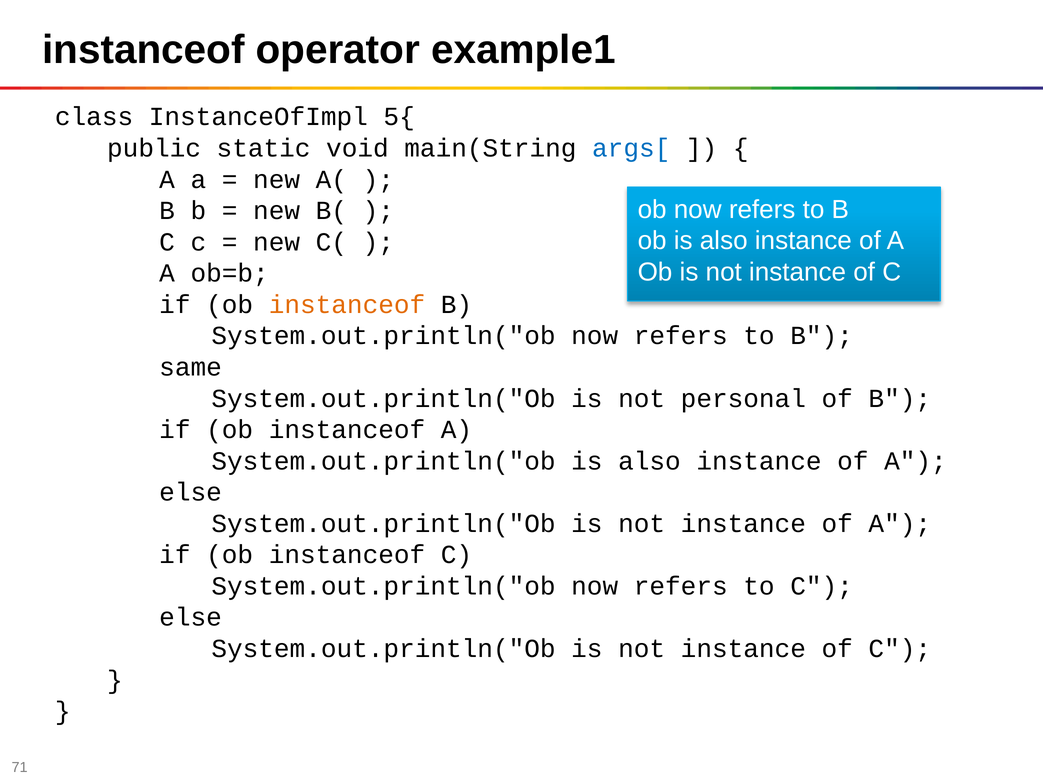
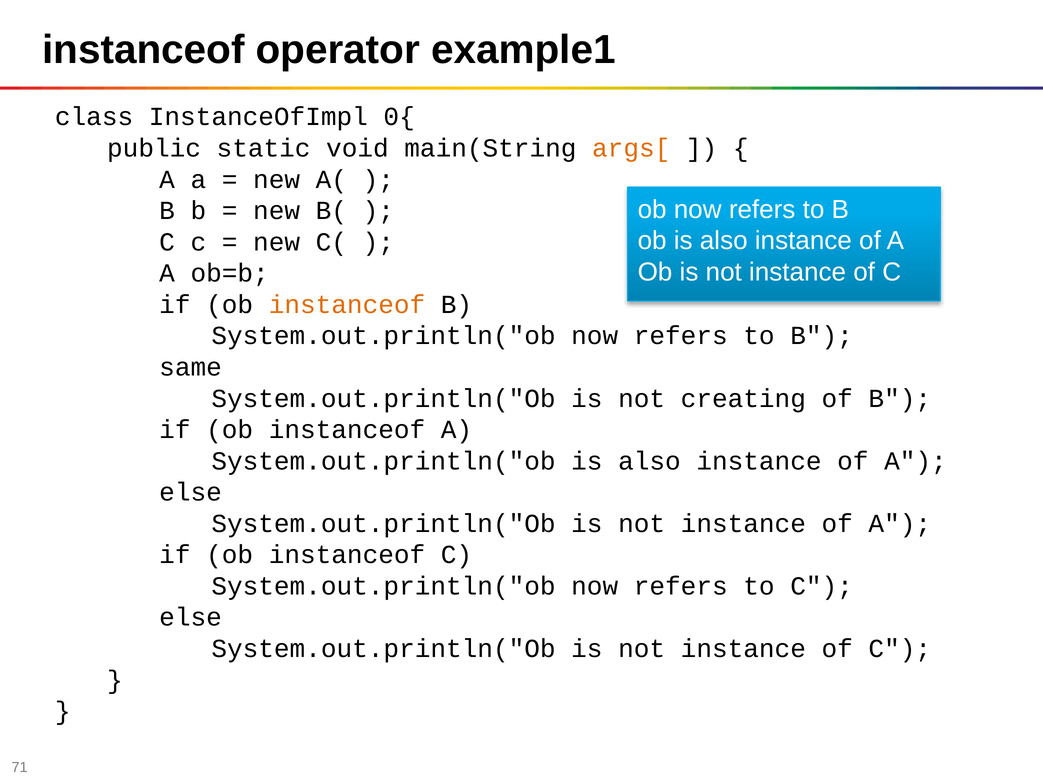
5{: 5{ -> 0{
args[ colour: blue -> orange
personal: personal -> creating
